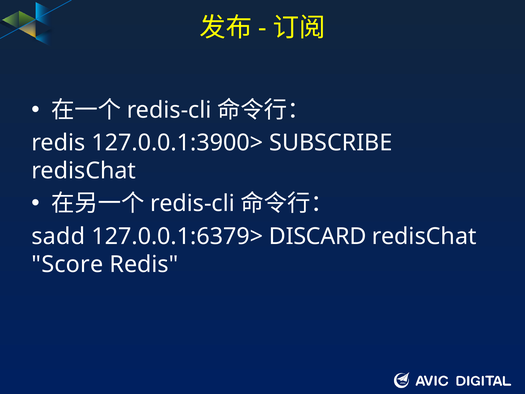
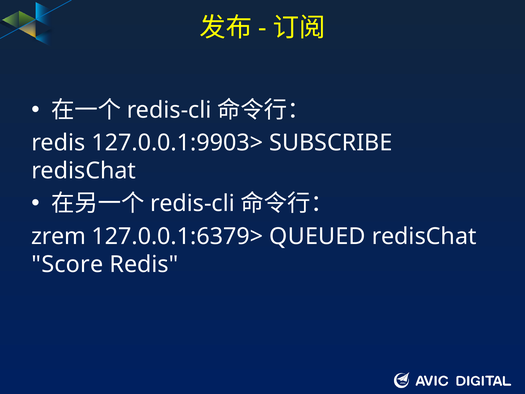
127.0.0.1:3900>: 127.0.0.1:3900> -> 127.0.0.1:9903>
sadd: sadd -> zrem
DISCARD: DISCARD -> QUEUED
